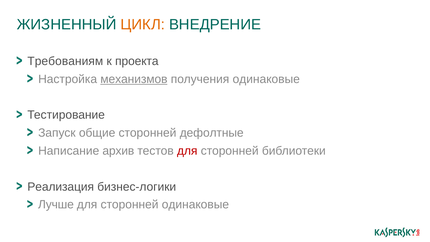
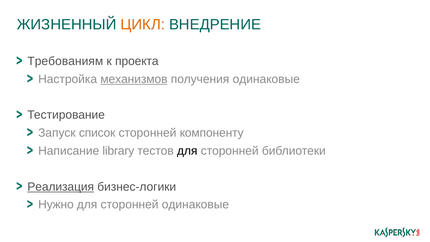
общие: общие -> список
дефолтные: дефолтные -> компоненту
архив: архив -> library
для at (187, 151) colour: red -> black
Реализация underline: none -> present
Лучше: Лучше -> Нужно
